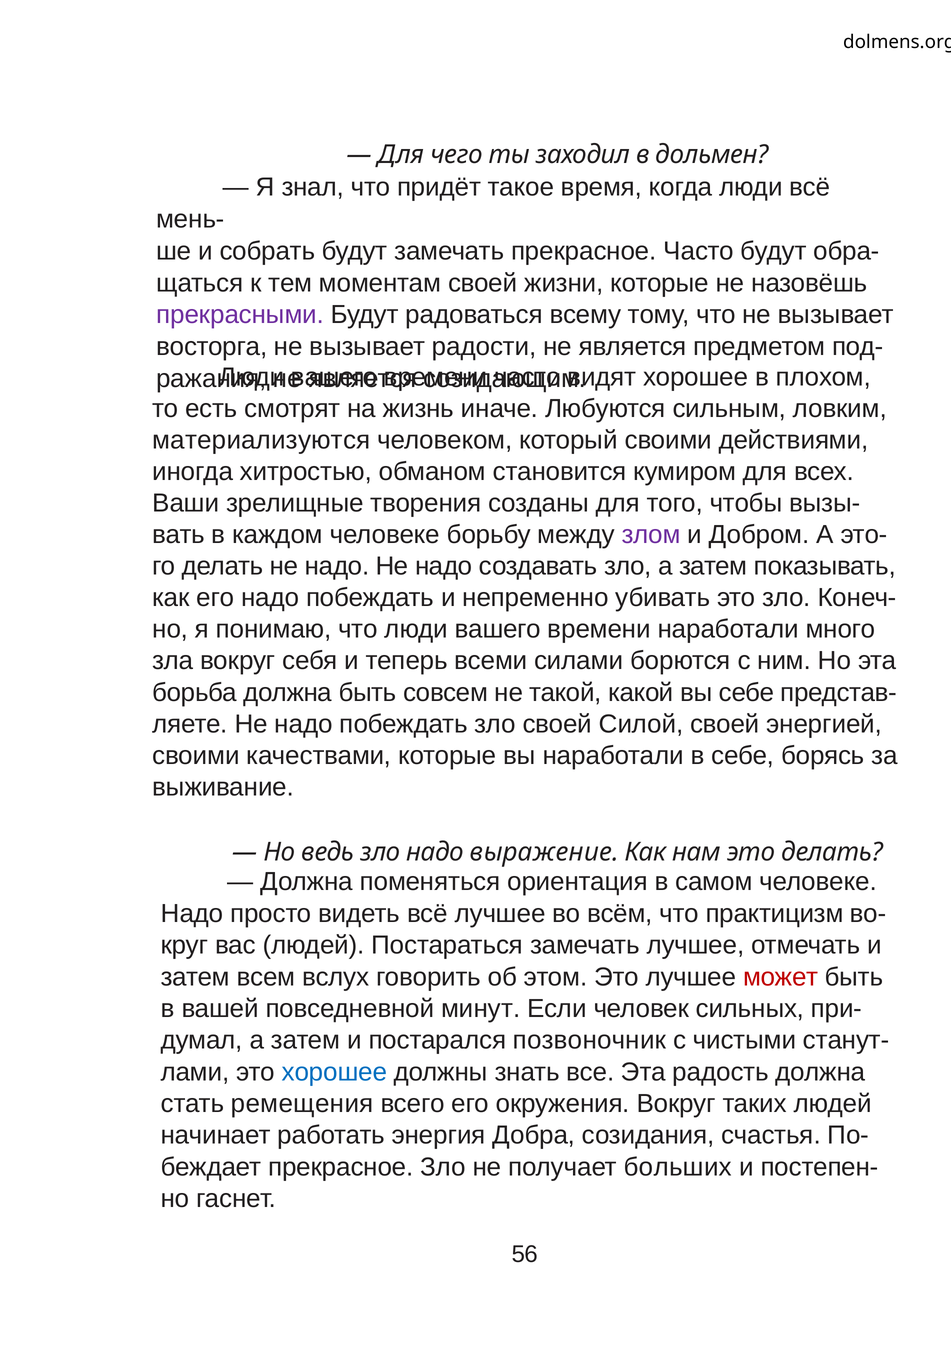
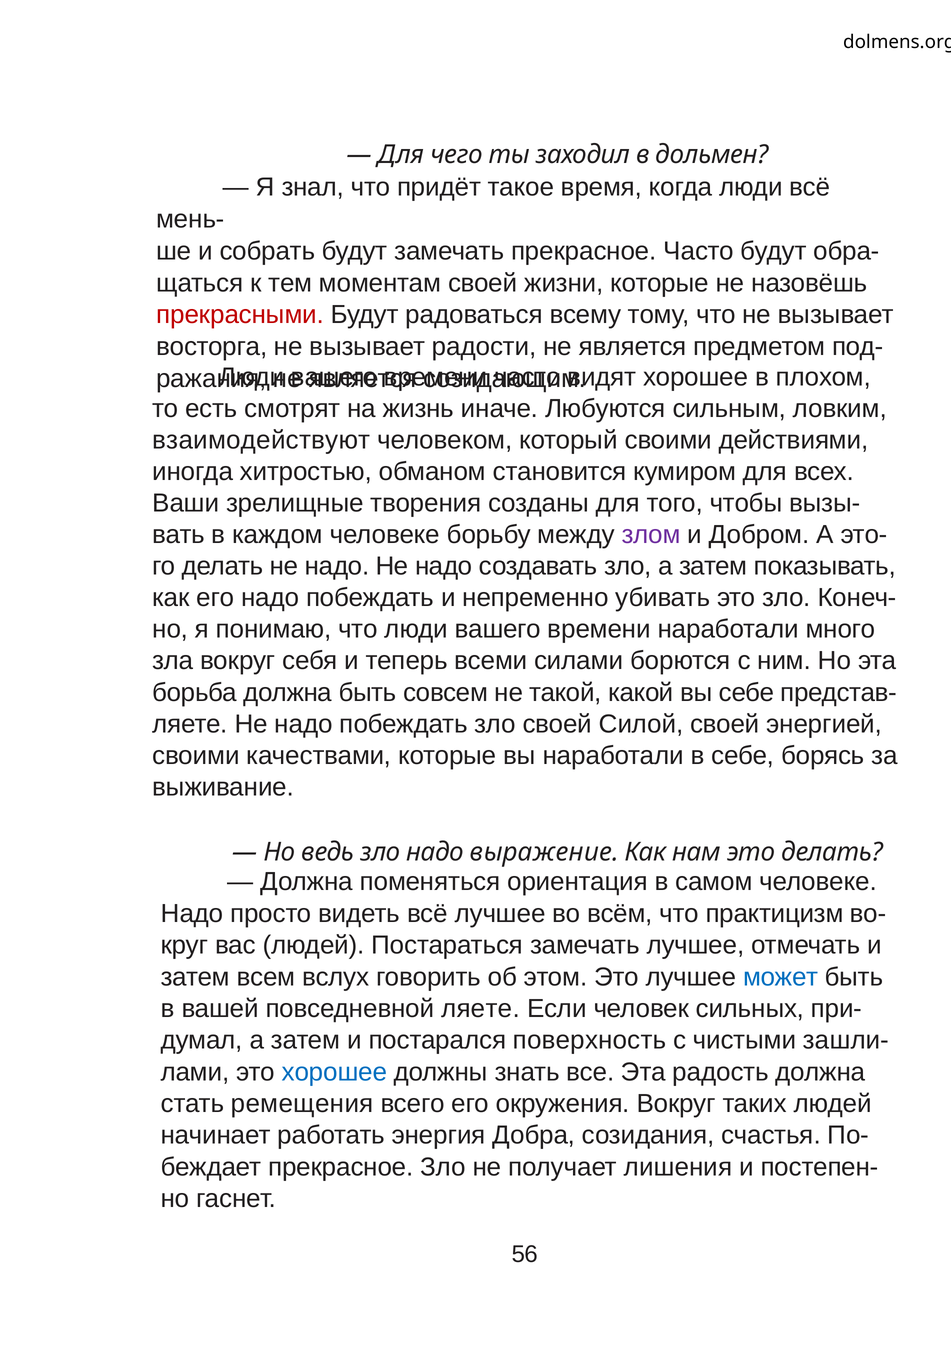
прекрасными colour: purple -> red
материализуются: материализуются -> взаимодействуют
может colour: red -> blue
повседневной минут: минут -> ляете
позвоночник: позвоночник -> поверхность
станут-: станут- -> зашли-
больших: больших -> лишения
